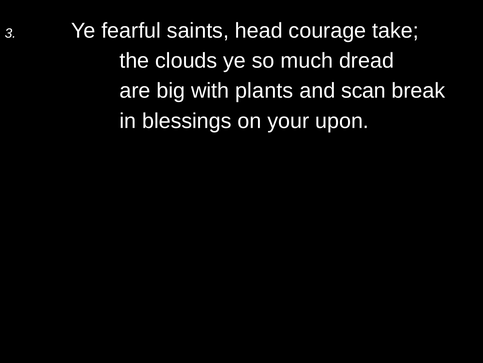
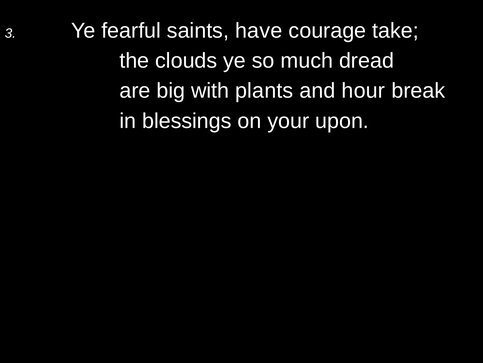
head: head -> have
scan: scan -> hour
